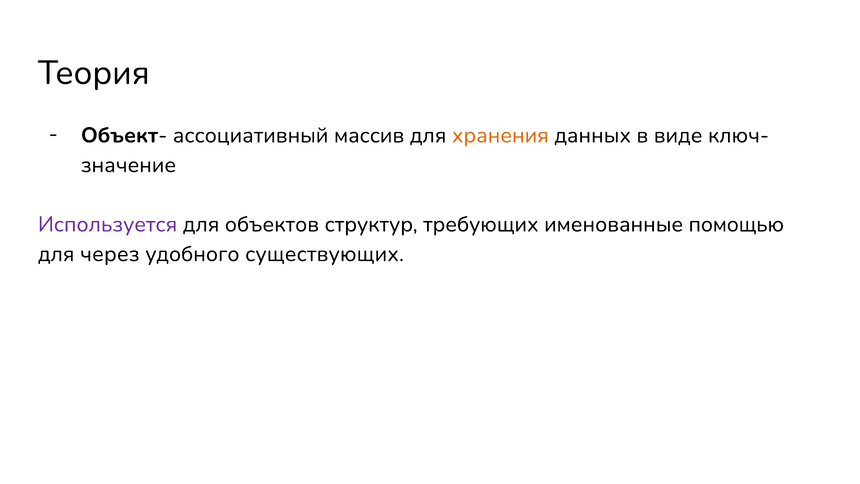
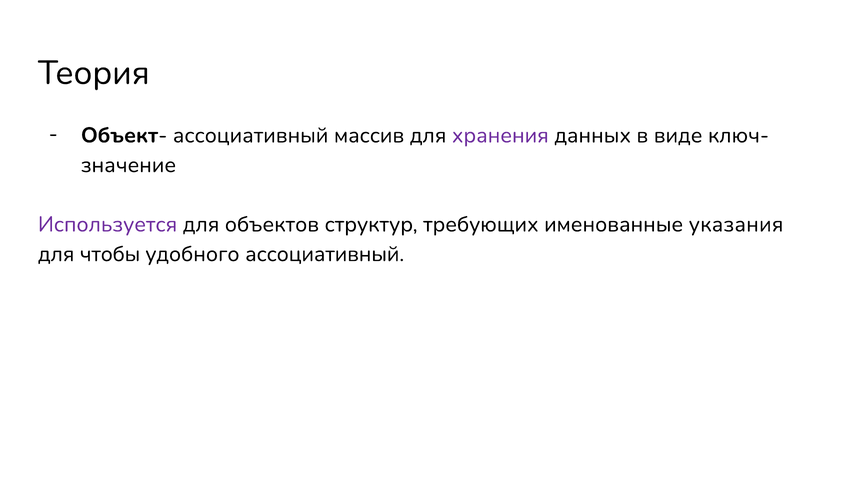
хранения colour: orange -> purple
помощью: помощью -> указания
через: через -> чтобы
удобного существующих: существующих -> ассоциативный
